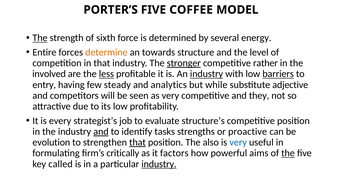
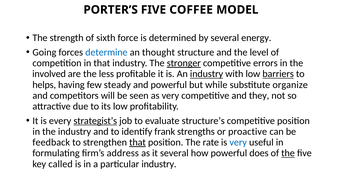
The at (40, 38) underline: present -> none
Entire: Entire -> Going
determine colour: orange -> blue
towards: towards -> thought
rather: rather -> errors
less underline: present -> none
entry: entry -> helps
and analytics: analytics -> powerful
adjective: adjective -> organize
strategist’s underline: none -> present
and at (101, 131) underline: present -> none
tasks: tasks -> frank
evolution: evolution -> feedback
also: also -> rate
critically: critically -> address
it factors: factors -> several
aims: aims -> does
industry at (159, 163) underline: present -> none
